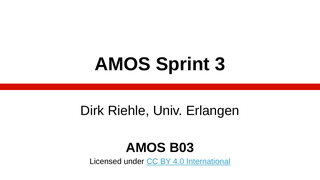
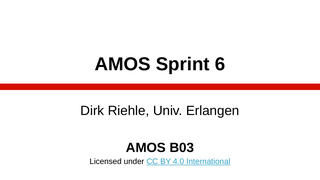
3: 3 -> 6
